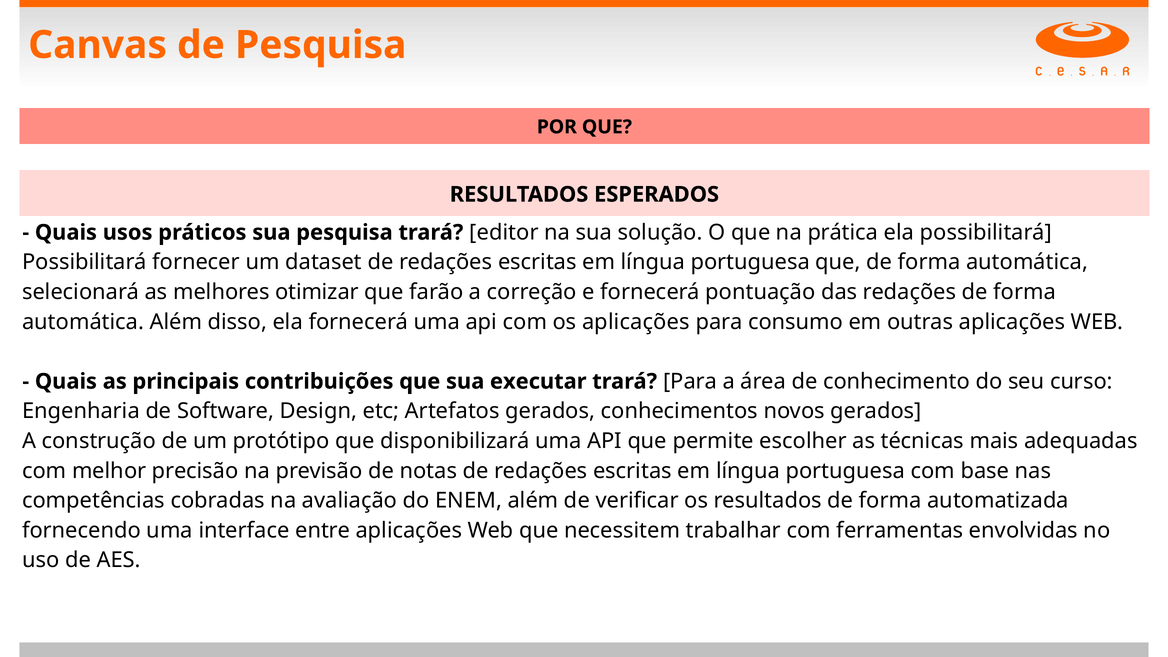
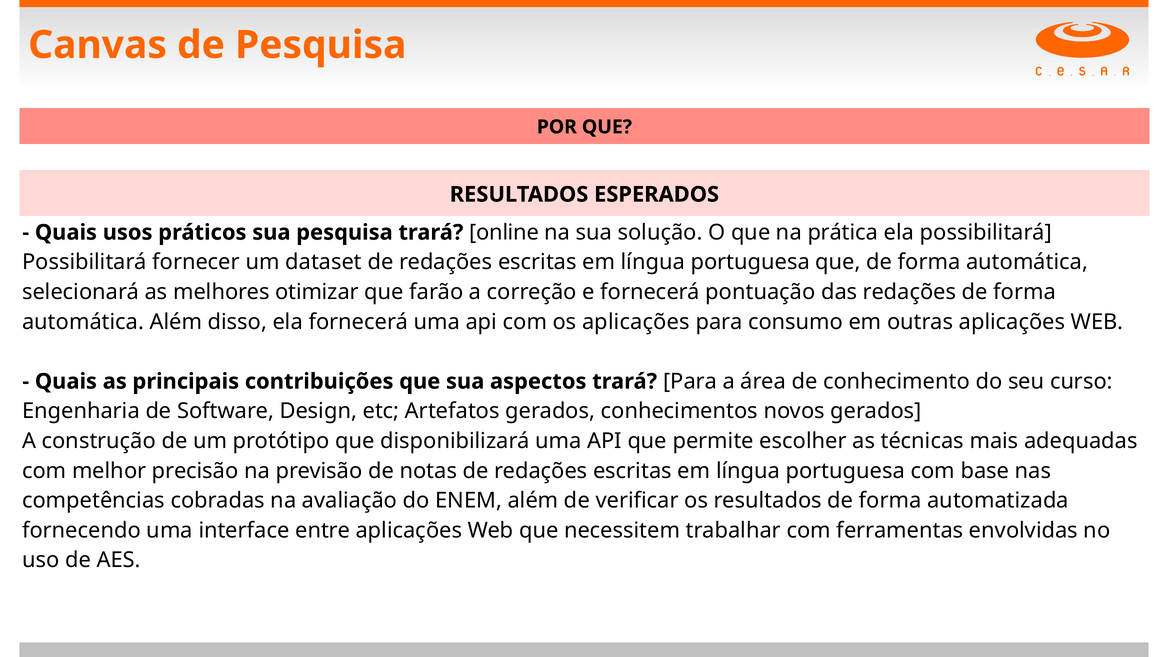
editor: editor -> online
executar: executar -> aspectos
